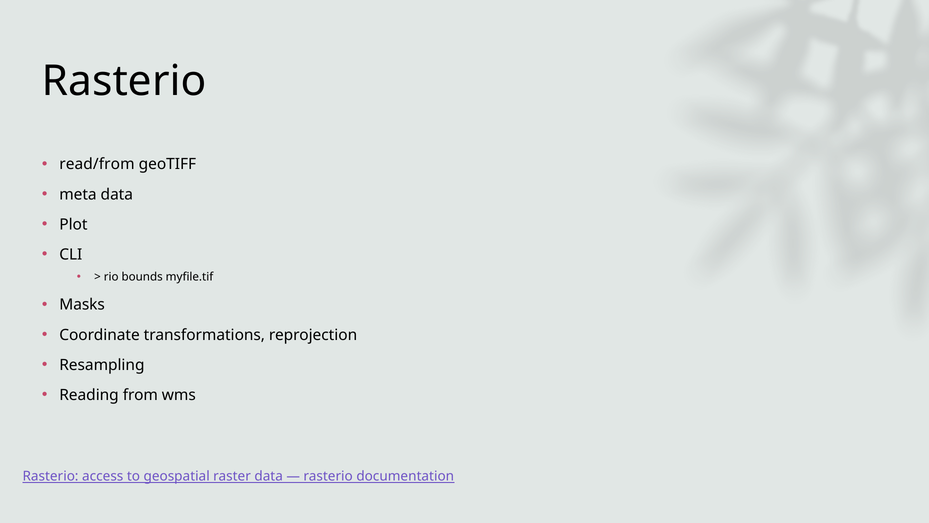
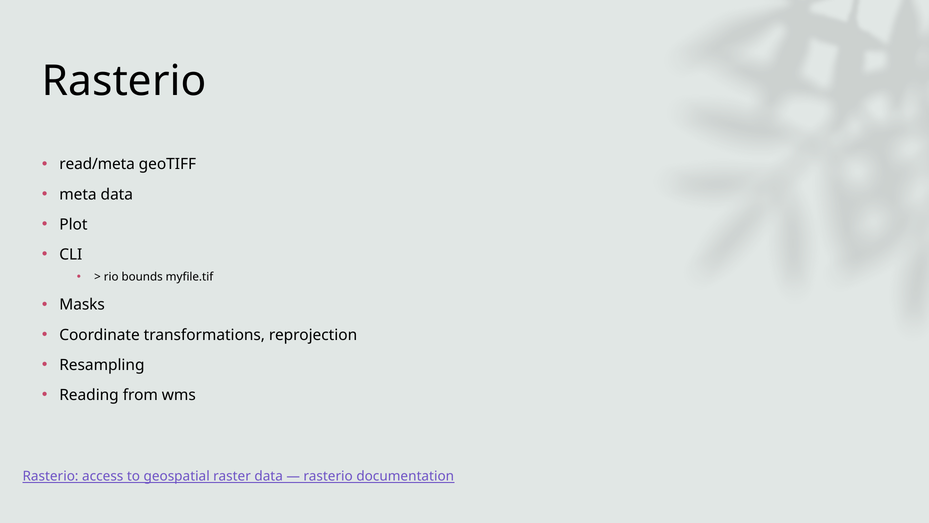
read/from: read/from -> read/meta
